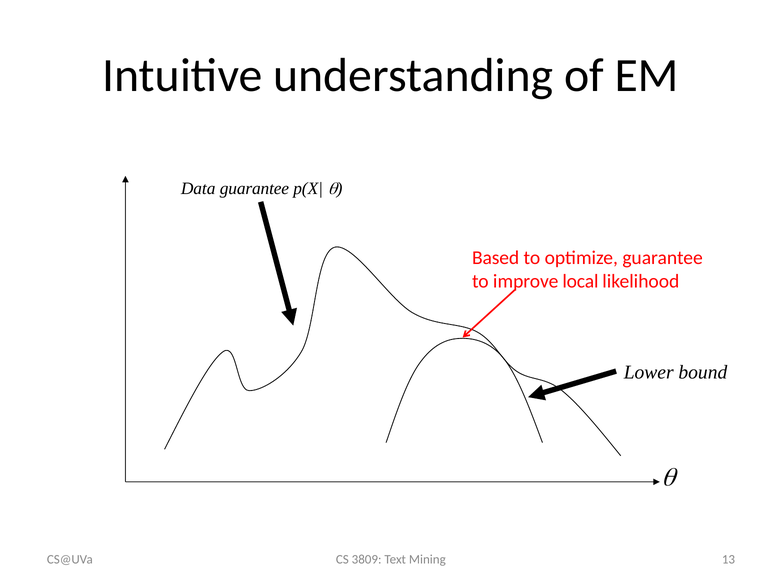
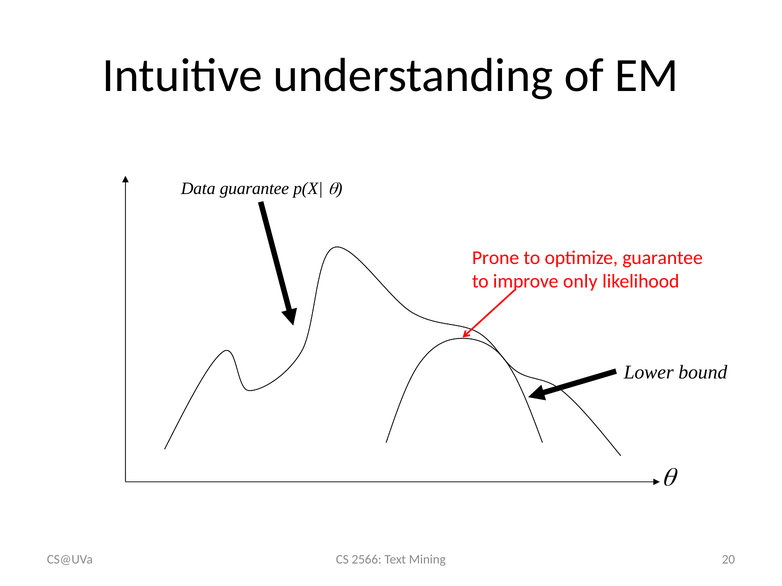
Based: Based -> Prone
local: local -> only
3809: 3809 -> 2566
13: 13 -> 20
